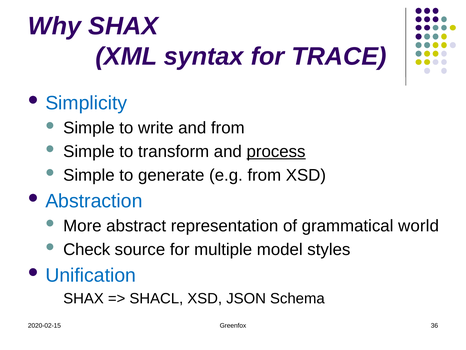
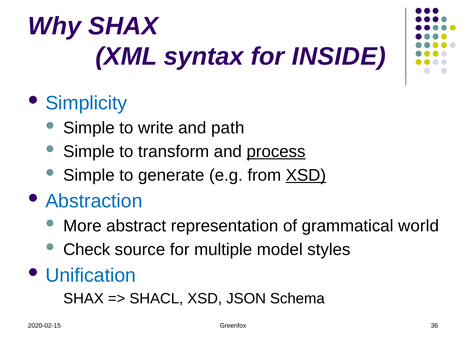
TRACE: TRACE -> INSIDE
and from: from -> path
XSD at (306, 175) underline: none -> present
